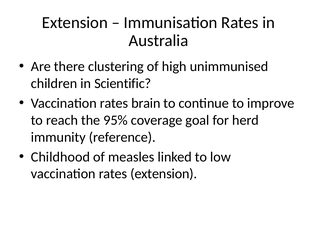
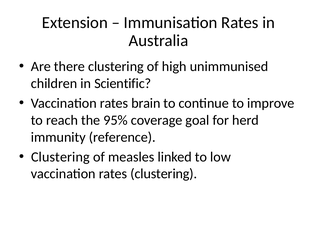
Childhood at (60, 157): Childhood -> Clustering
rates extension: extension -> clustering
